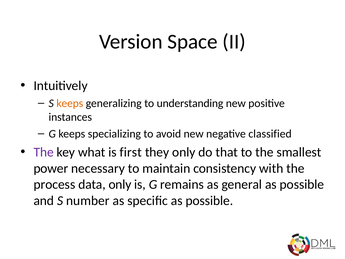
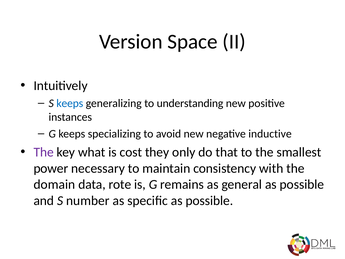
keeps at (70, 103) colour: orange -> blue
classified: classified -> inductive
first: first -> cost
process: process -> domain
data only: only -> rote
